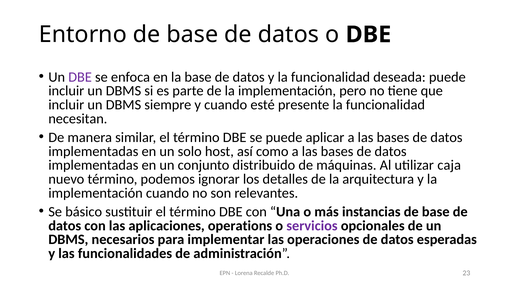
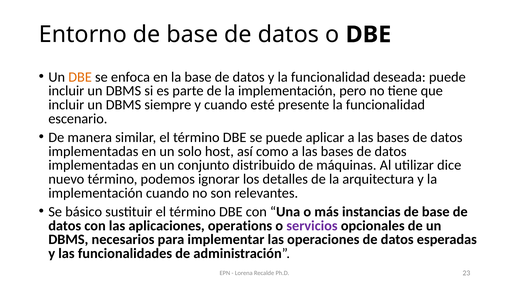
DBE at (80, 77) colour: purple -> orange
necesitan: necesitan -> escenario
caja: caja -> dice
